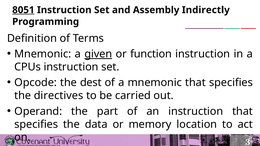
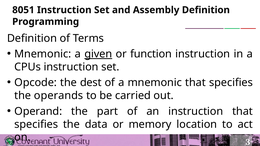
8051 underline: present -> none
Assembly Indirectly: Indirectly -> Definition
directives: directives -> operands
